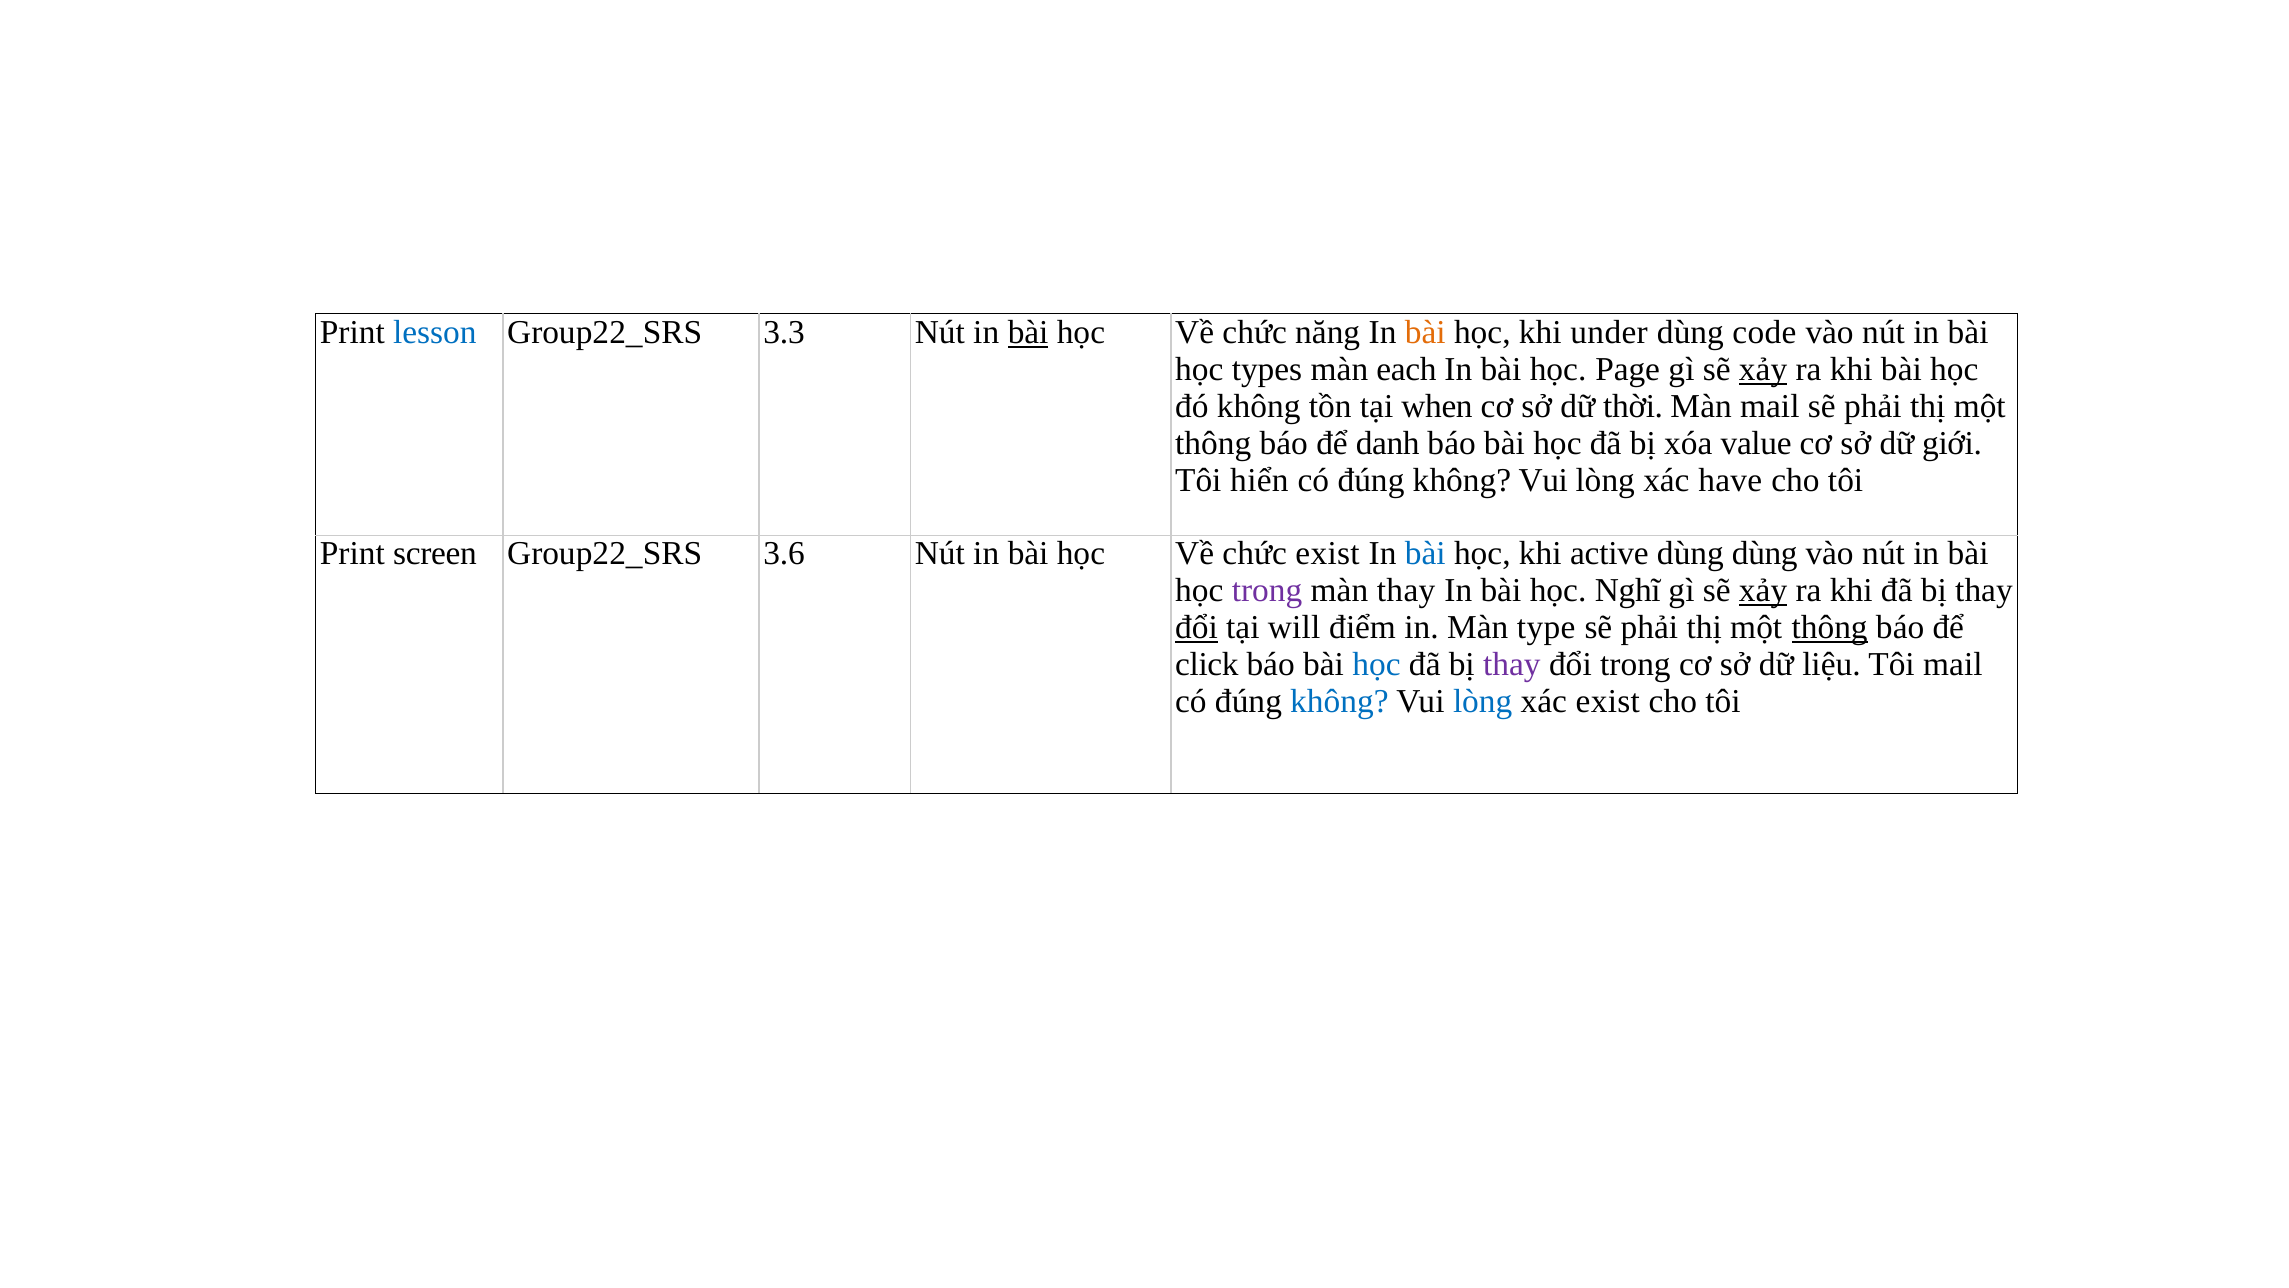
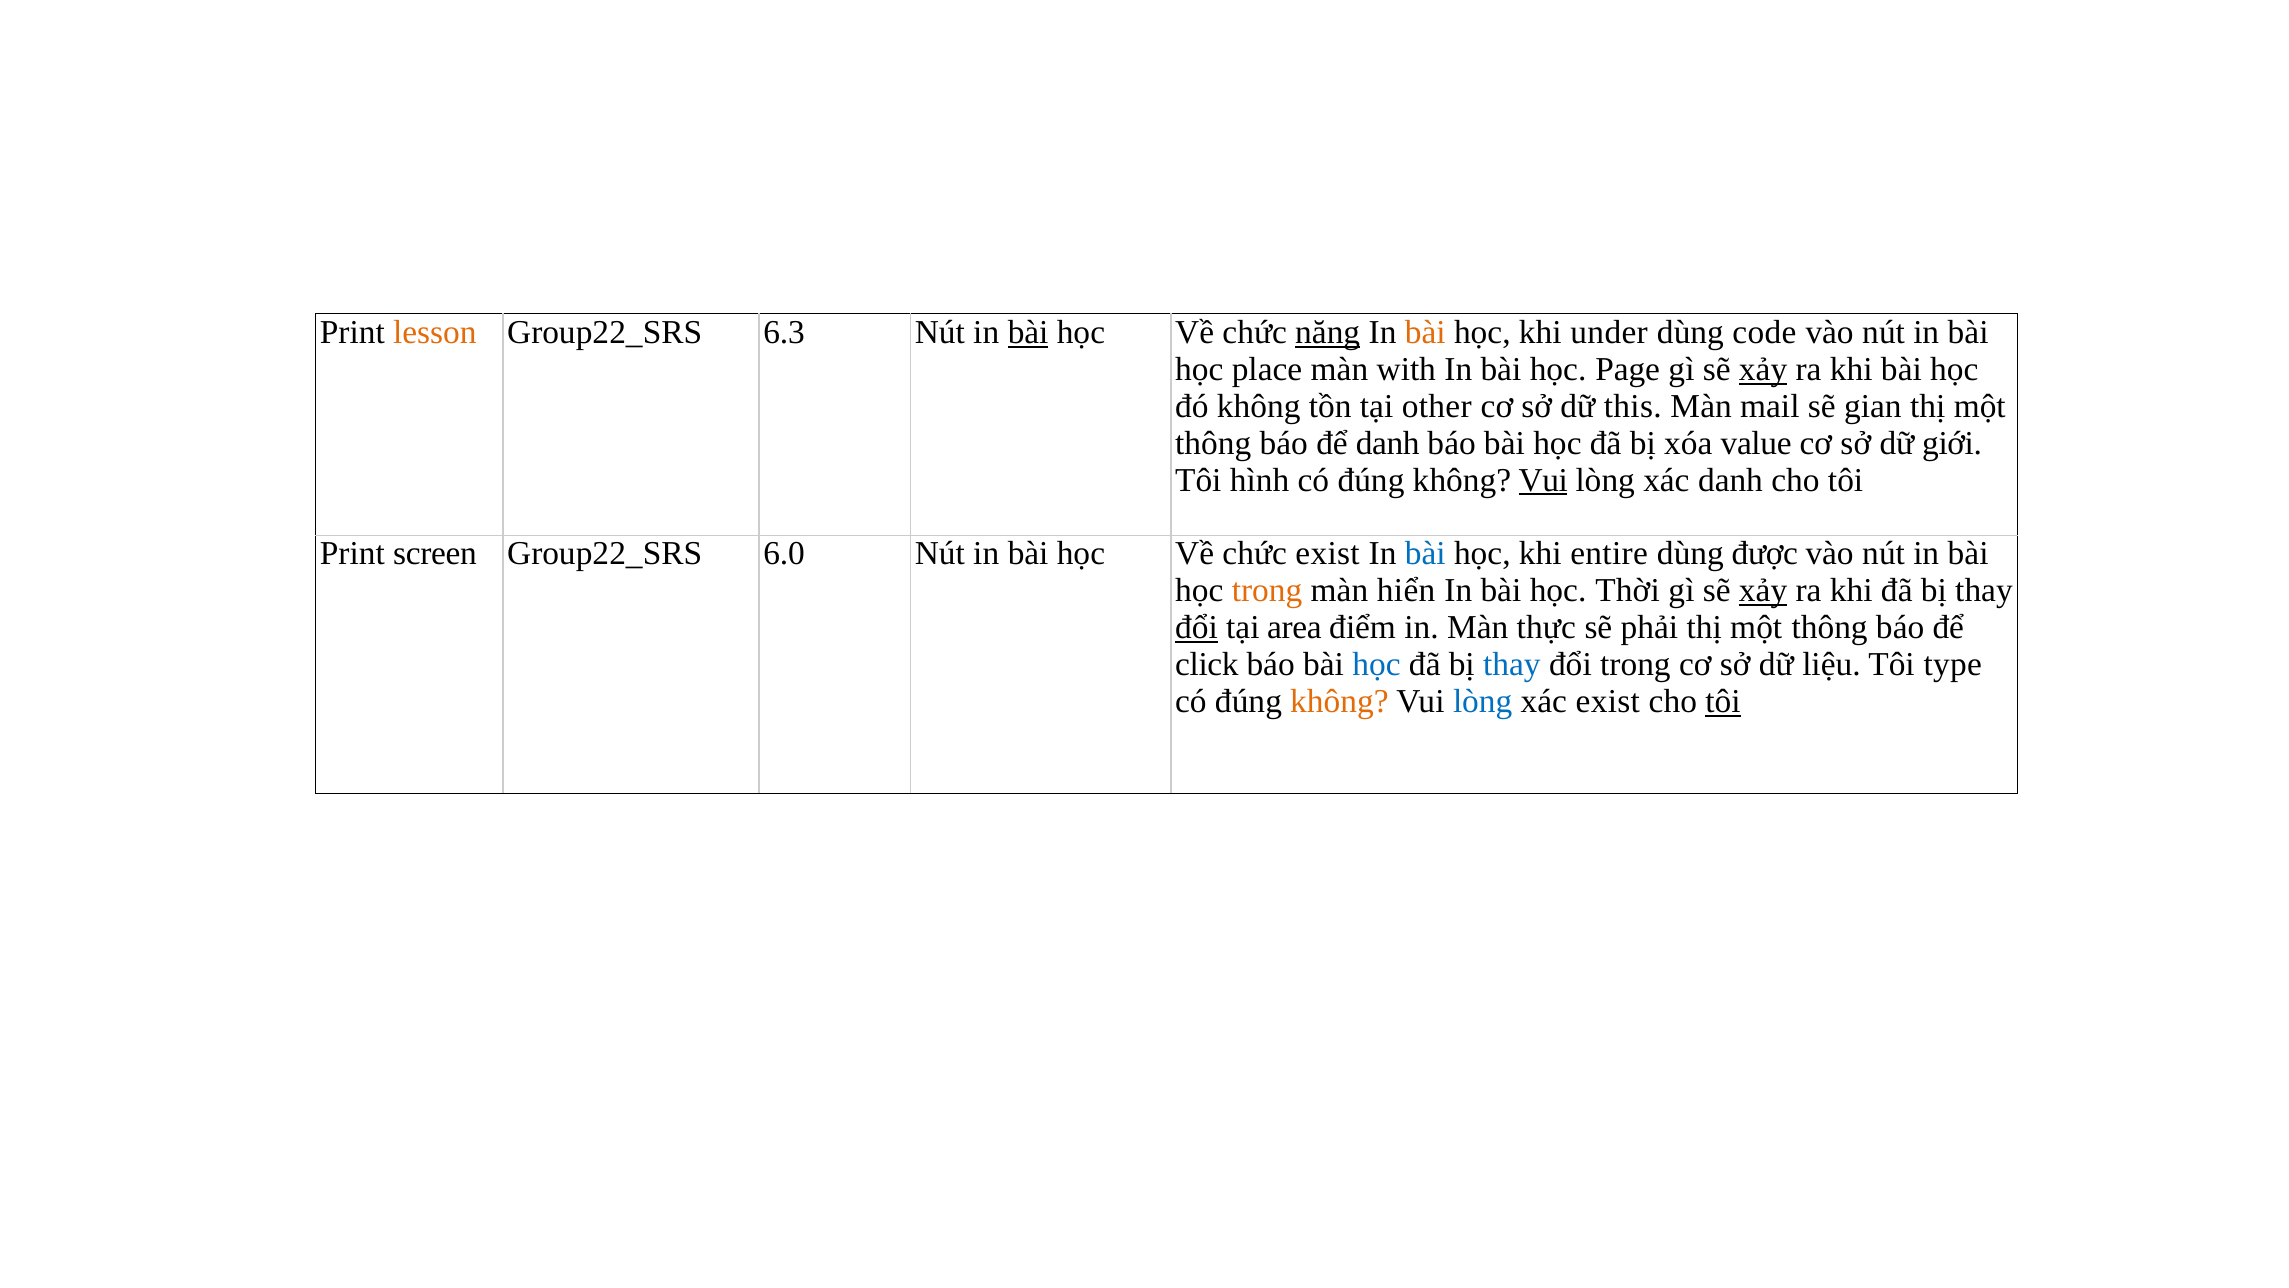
lesson colour: blue -> orange
3.3: 3.3 -> 6.3
năng underline: none -> present
types: types -> place
each: each -> with
when: when -> other
thời: thời -> this
phải at (1873, 406): phải -> gian
hiển: hiển -> hình
Vui at (1543, 480) underline: none -> present
xác have: have -> danh
3.6: 3.6 -> 6.0
active: active -> entire
dùng dùng: dùng -> được
trong at (1267, 591) colour: purple -> orange
màn thay: thay -> hiển
Nghĩ: Nghĩ -> Thời
will: will -> area
type: type -> thực
thông at (1830, 628) underline: present -> none
thay at (1512, 664) colour: purple -> blue
Tôi mail: mail -> type
không at (1339, 701) colour: blue -> orange
tôi at (1723, 701) underline: none -> present
